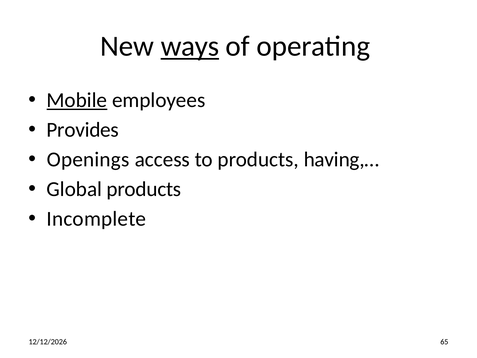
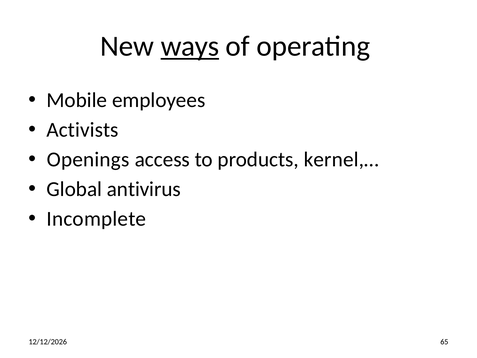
Mobile underline: present -> none
Provides: Provides -> Activists
having,…: having,… -> kernel,…
Global products: products -> antivirus
